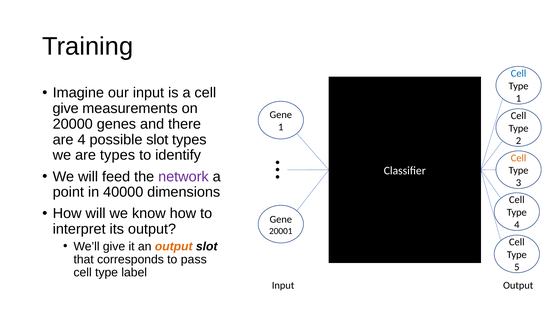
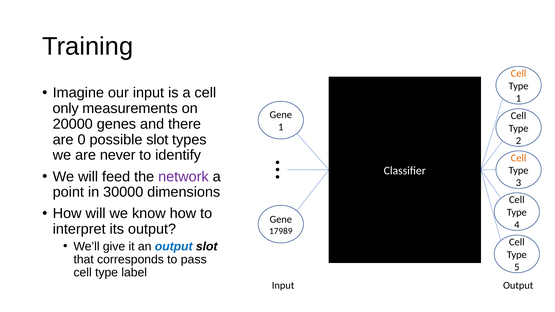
Cell at (519, 74) colour: blue -> orange
give at (66, 109): give -> only
are 4: 4 -> 0
are types: types -> never
40000: 40000 -> 30000
20001: 20001 -> 17989
output at (174, 247) colour: orange -> blue
